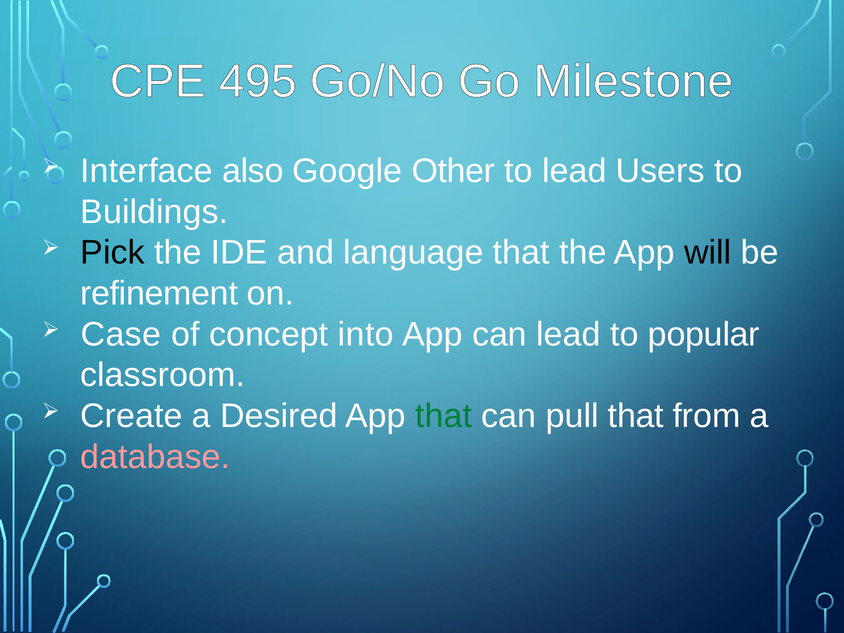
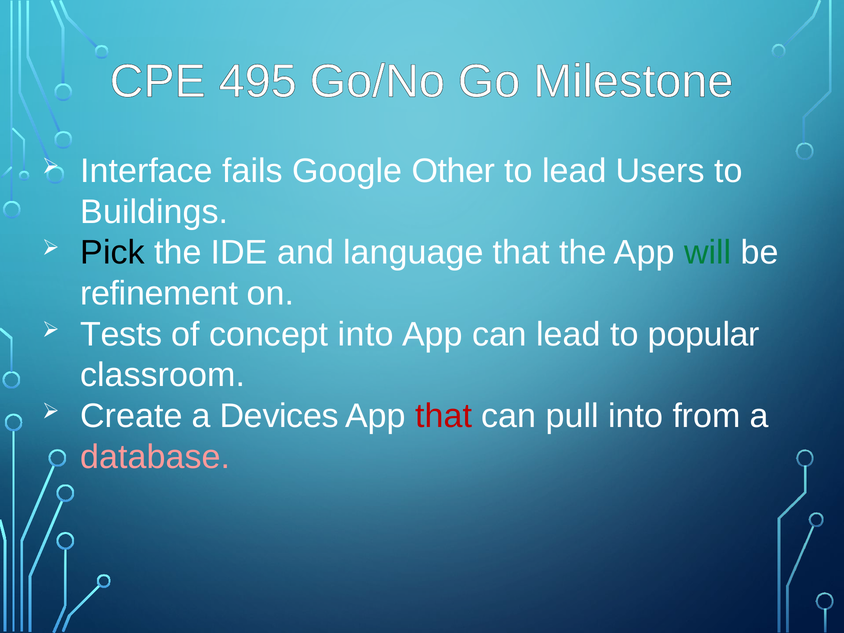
also: also -> fails
will colour: black -> green
Case: Case -> Tests
Desired: Desired -> Devices
that at (444, 416) colour: green -> red
pull that: that -> into
